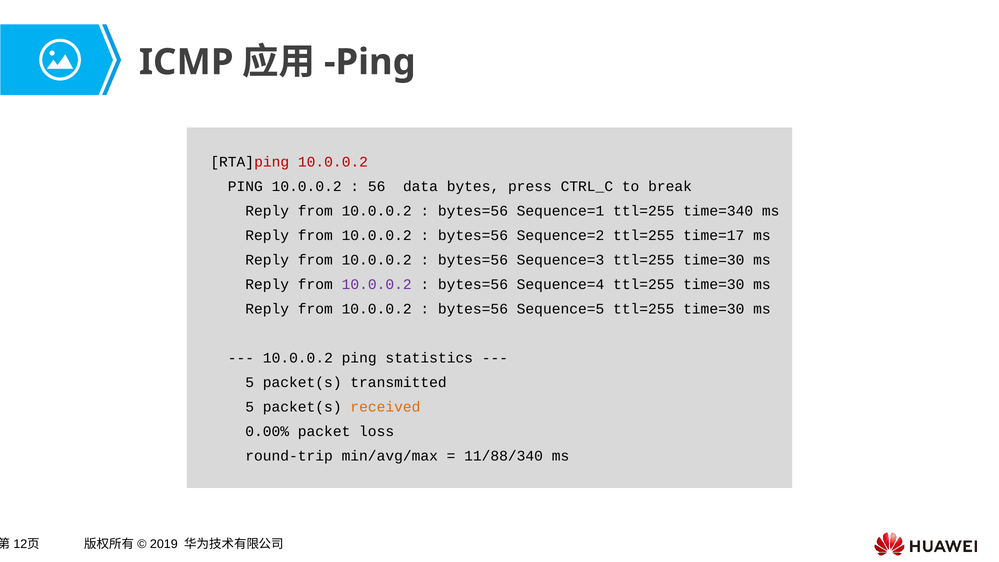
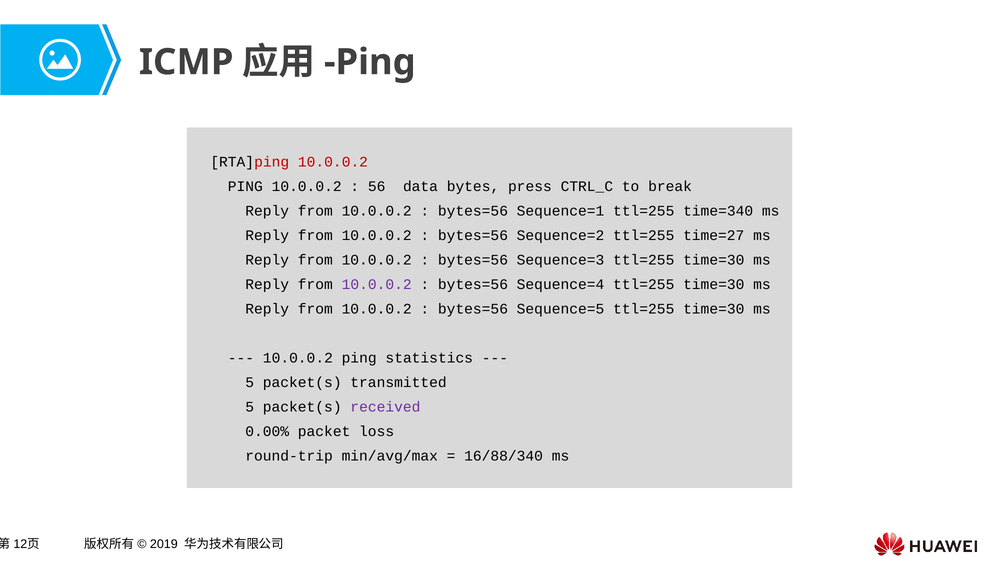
time=17: time=17 -> time=27
received colour: orange -> purple
11/88/340: 11/88/340 -> 16/88/340
